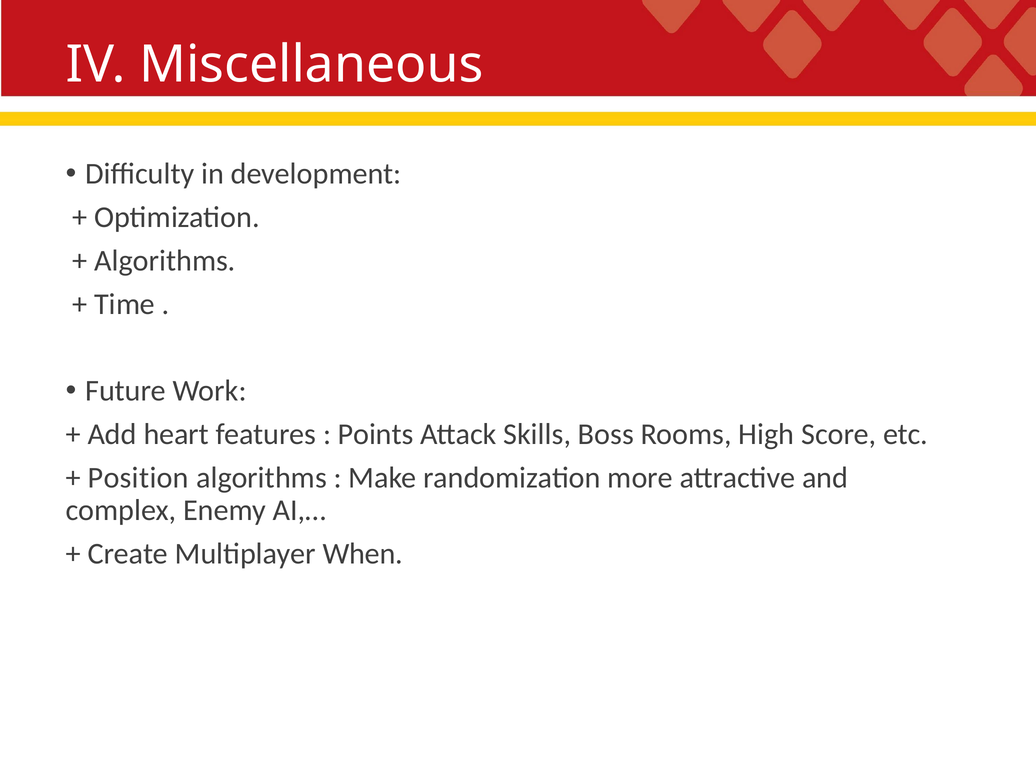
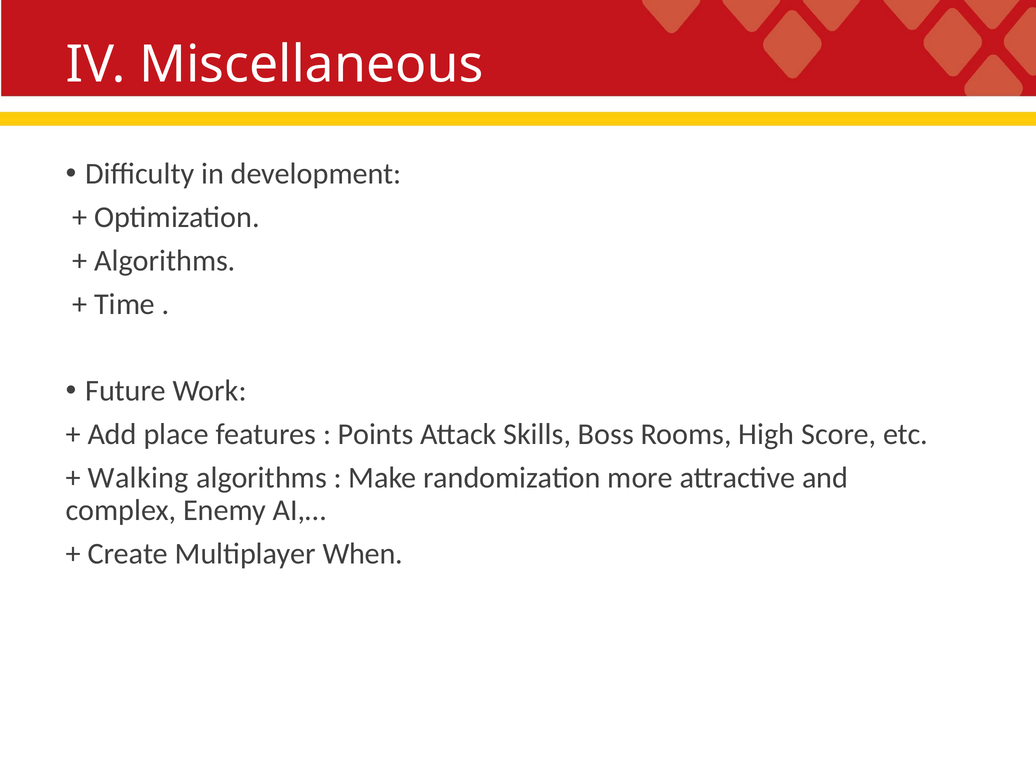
heart: heart -> place
Position: Position -> Walking
